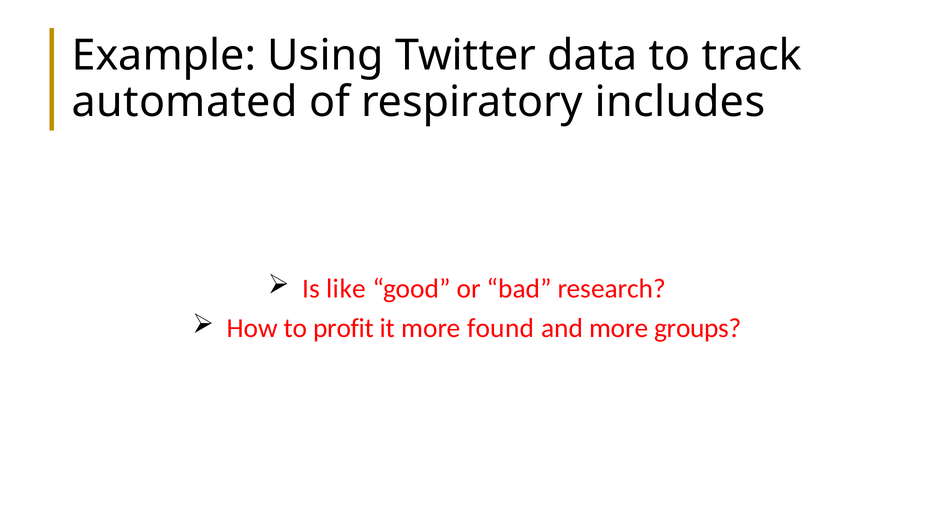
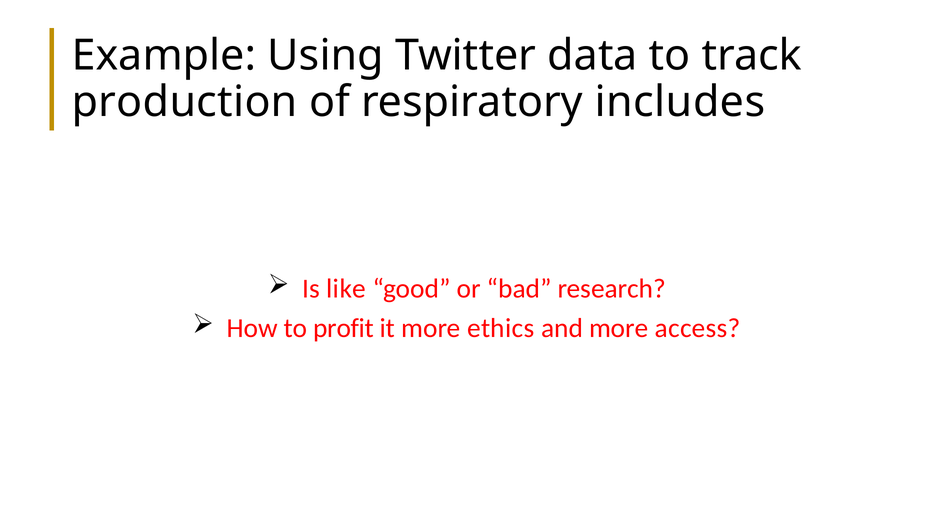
automated: automated -> production
found: found -> ethics
groups: groups -> access
